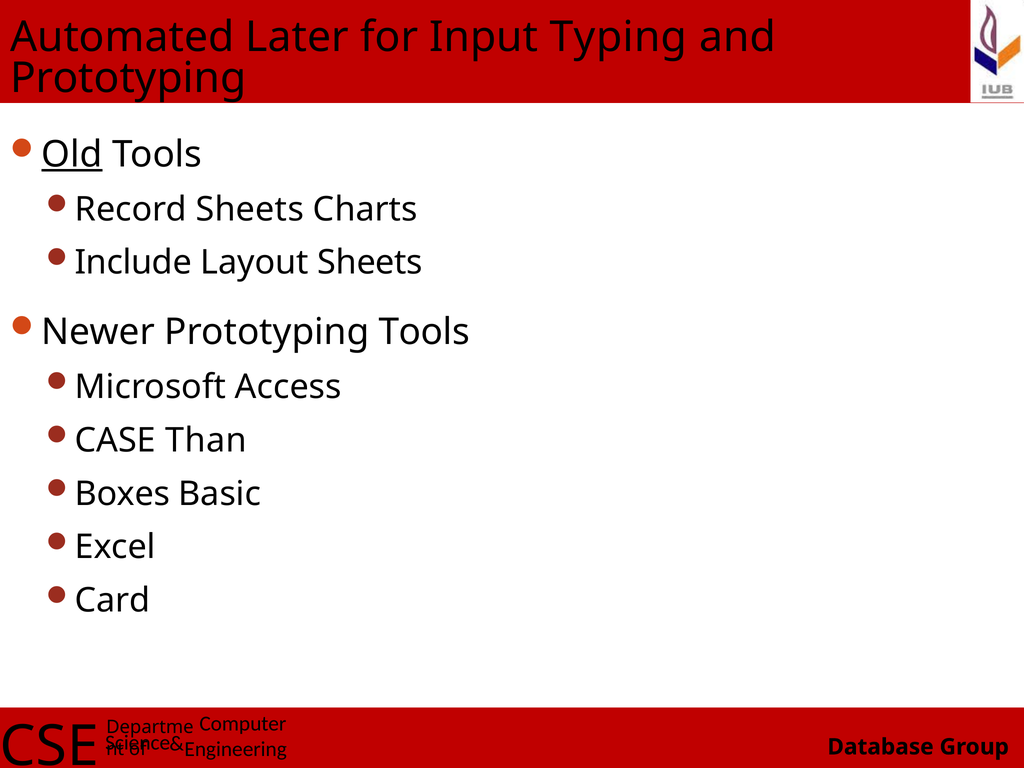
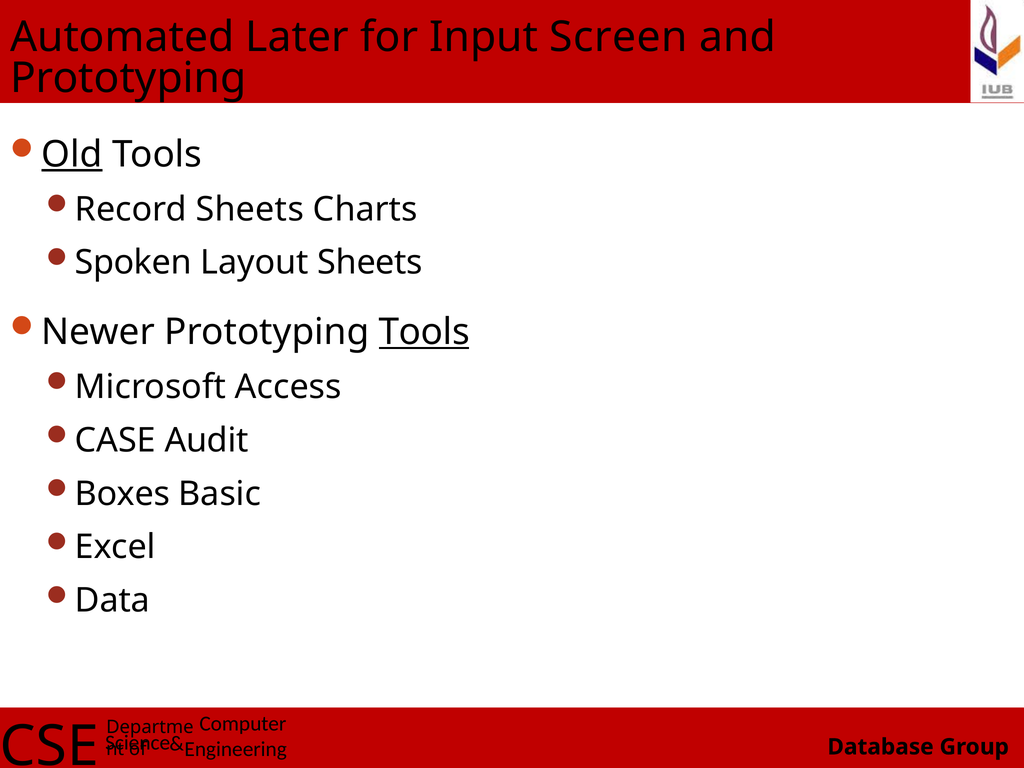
Typing: Typing -> Screen
Include: Include -> Spoken
Tools at (424, 332) underline: none -> present
Than: Than -> Audit
Card: Card -> Data
